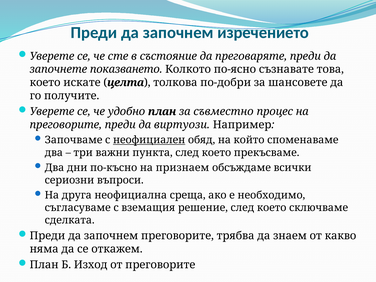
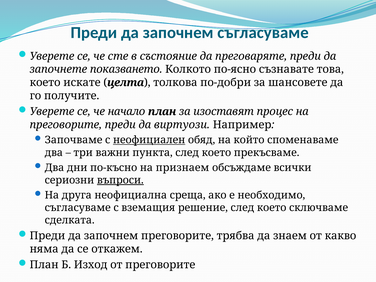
започнем изречението: изречението -> съгласуваме
удобно: удобно -> начало
съвместно: съвместно -> изоставят
въпроси underline: none -> present
